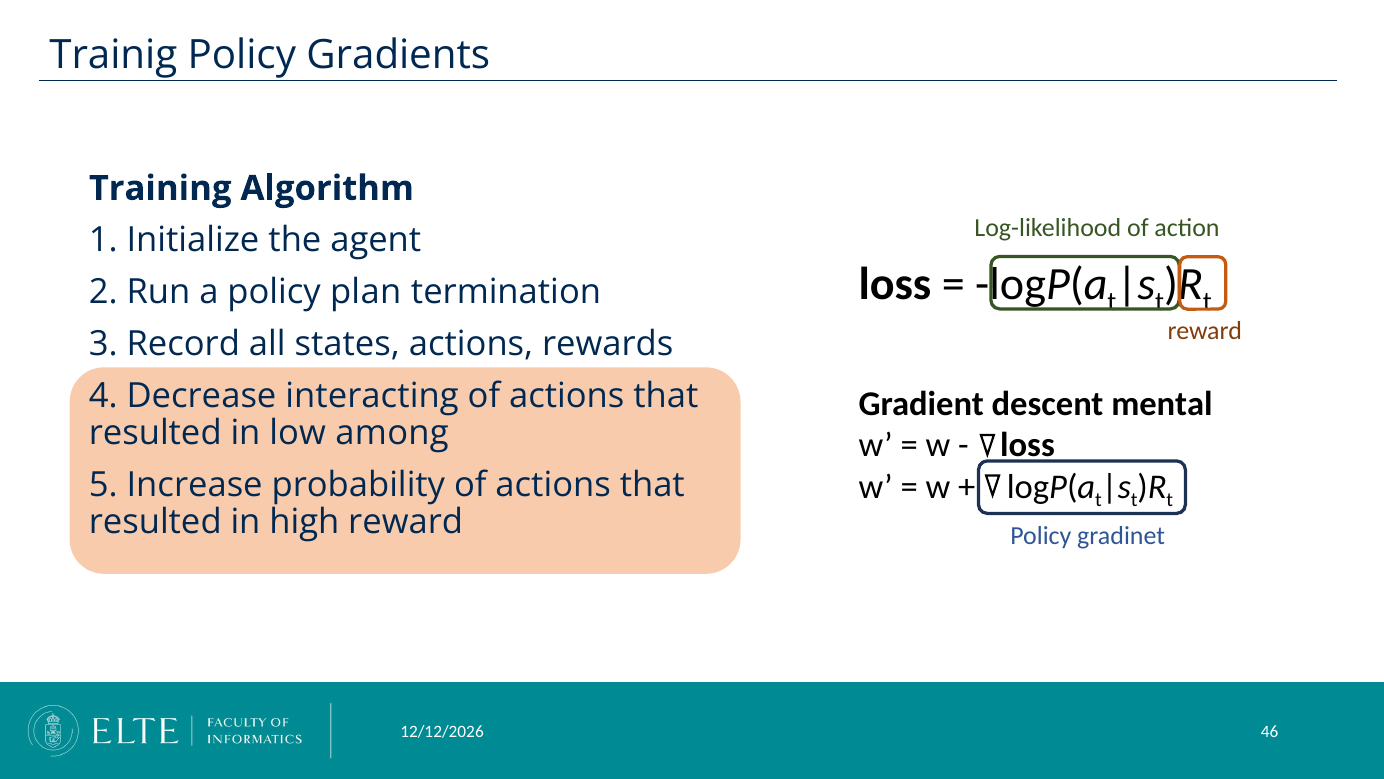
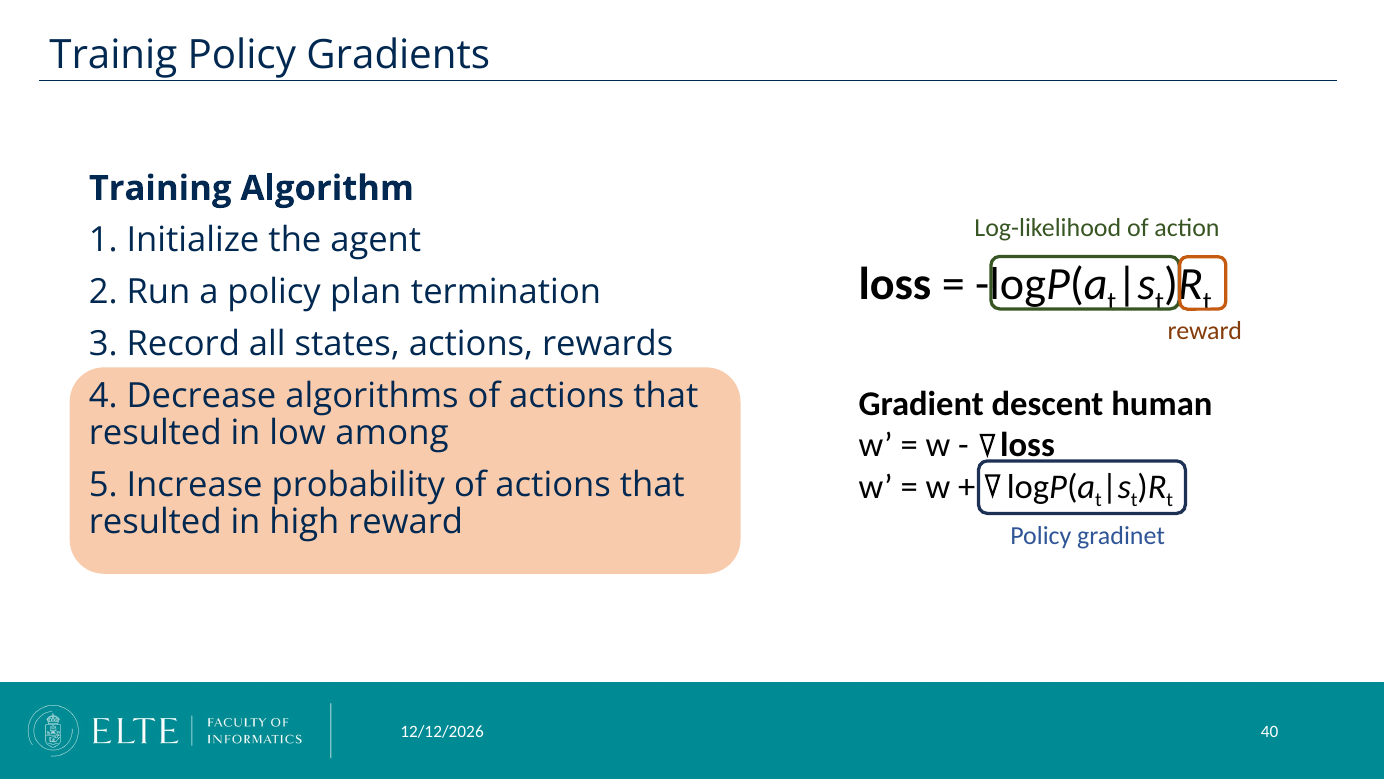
interacting: interacting -> algorithms
mental: mental -> human
46: 46 -> 40
